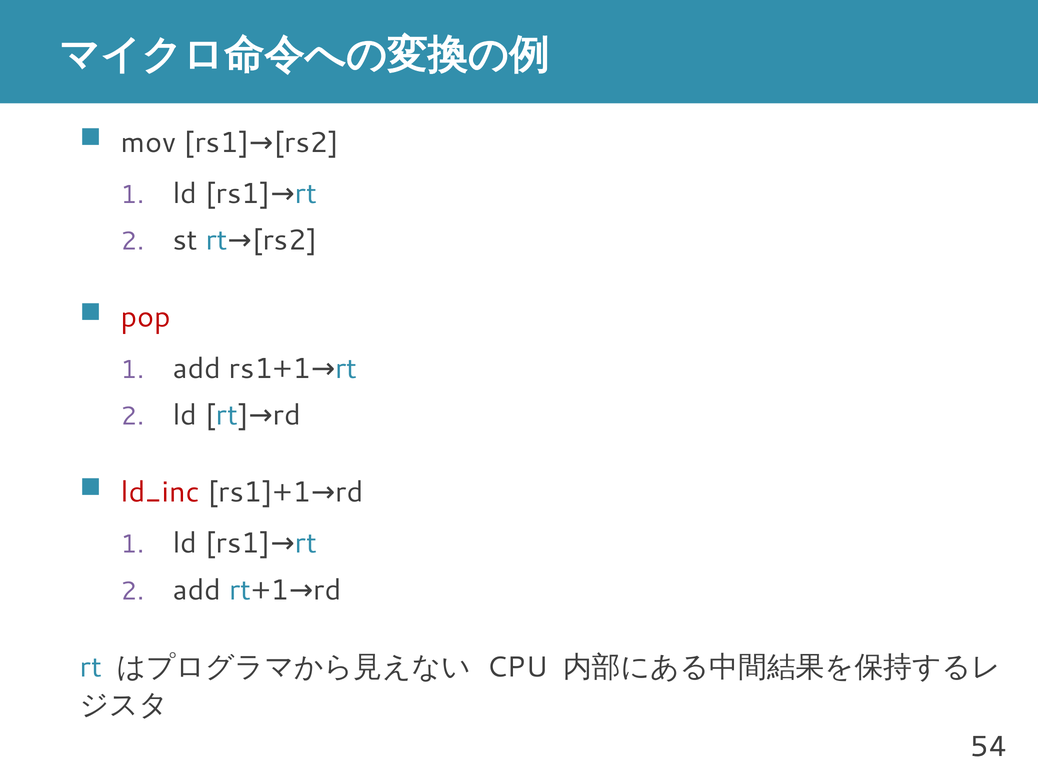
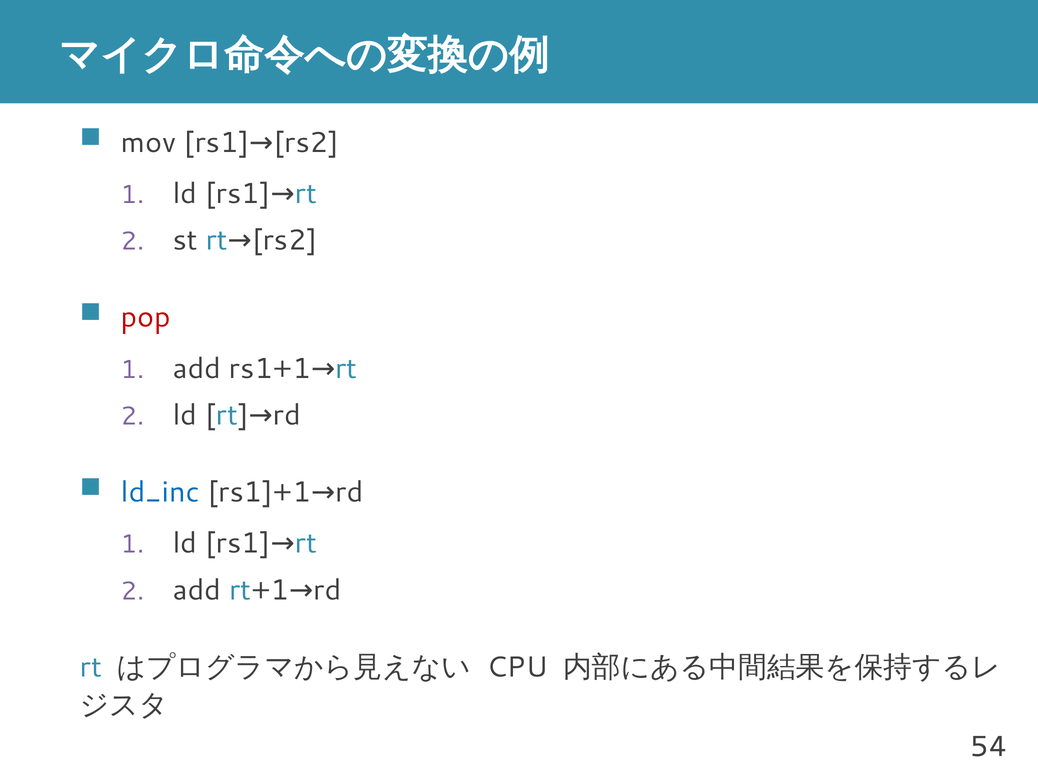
ld_inc colour: red -> blue
